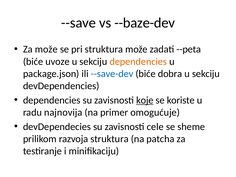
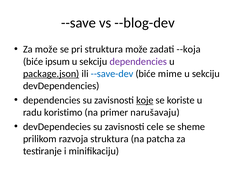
--baze-dev: --baze-dev -> --blog-dev
--peta: --peta -> --koja
uvoze: uvoze -> ipsum
dependencies at (138, 61) colour: orange -> purple
package.json underline: none -> present
dobra: dobra -> mime
najnovija: najnovija -> koristimo
omogućuje: omogućuje -> narušavaju
